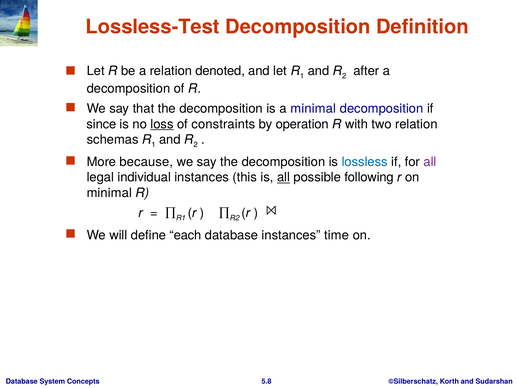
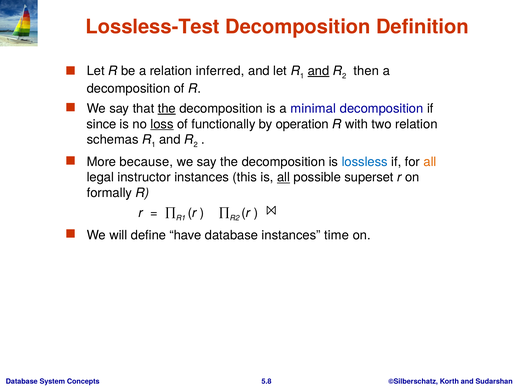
denoted: denoted -> inferred
and at (318, 71) underline: none -> present
after: after -> then
the at (167, 109) underline: none -> present
constraints: constraints -> functionally
all at (430, 162) colour: purple -> orange
individual: individual -> instructor
following: following -> superset
minimal at (109, 193): minimal -> formally
each: each -> have
